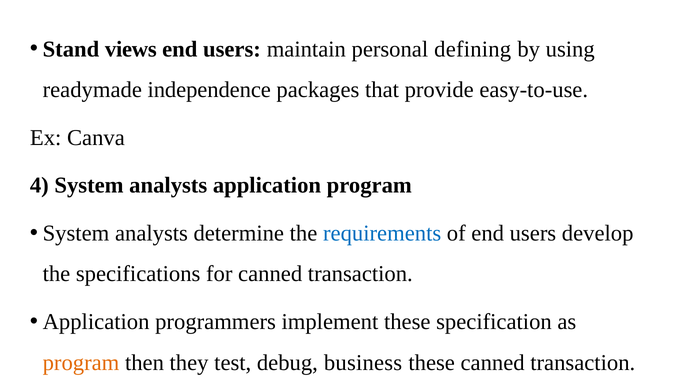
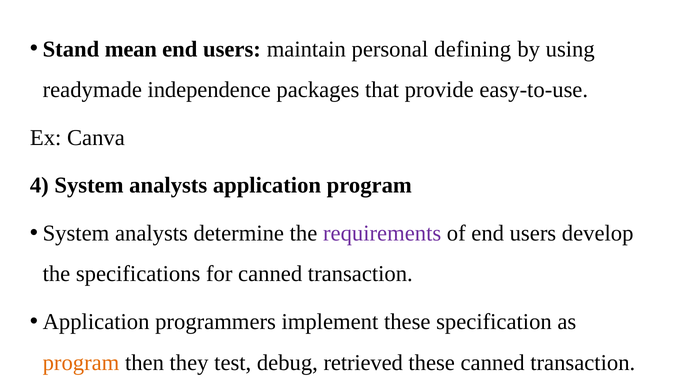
views: views -> mean
requirements colour: blue -> purple
business: business -> retrieved
